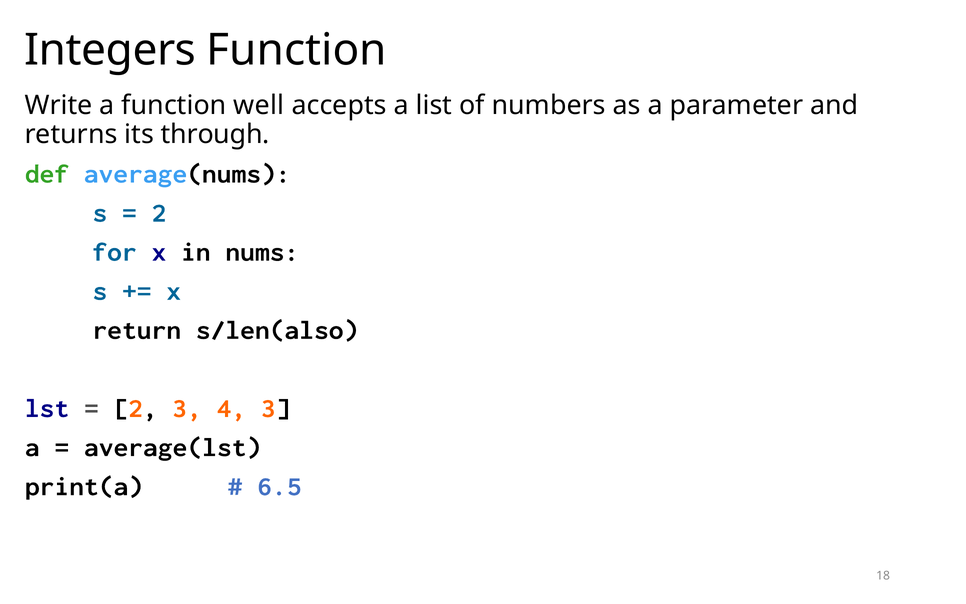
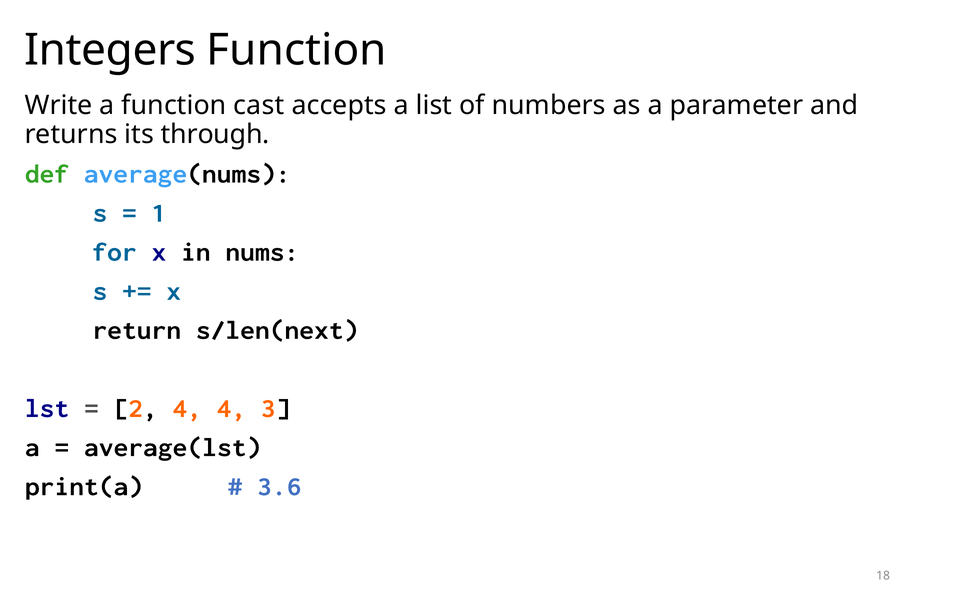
well: well -> cast
2 at (159, 213): 2 -> 1
s/len(also: s/len(also -> s/len(next
2 3: 3 -> 4
6.5: 6.5 -> 3.6
